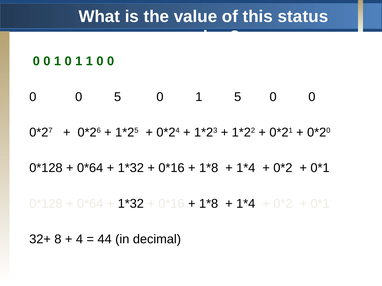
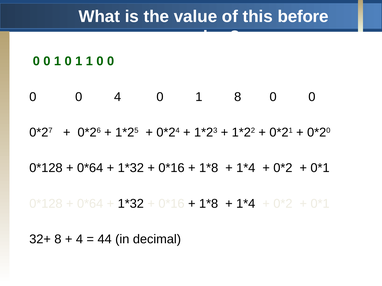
status: status -> before
0 5: 5 -> 4
1 5: 5 -> 8
